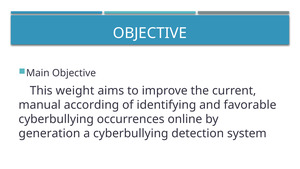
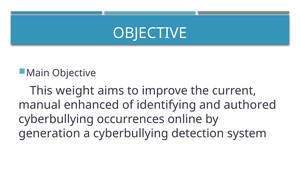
according: according -> enhanced
favorable: favorable -> authored
